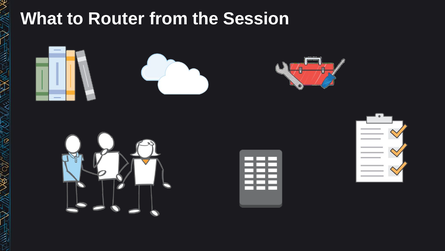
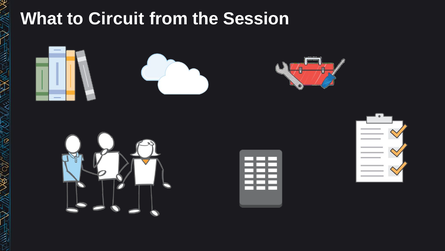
Router: Router -> Circuit
